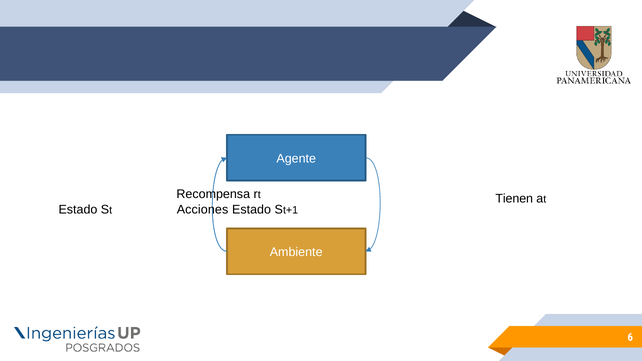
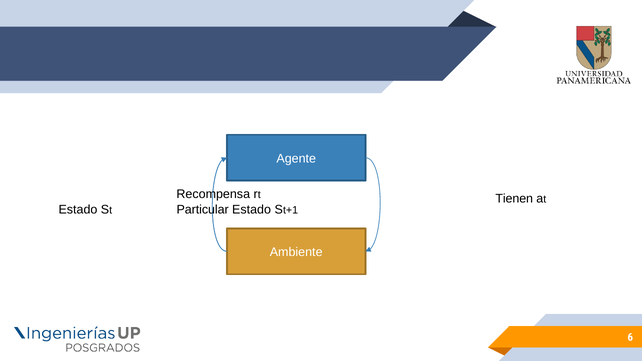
Acciones: Acciones -> Particular
